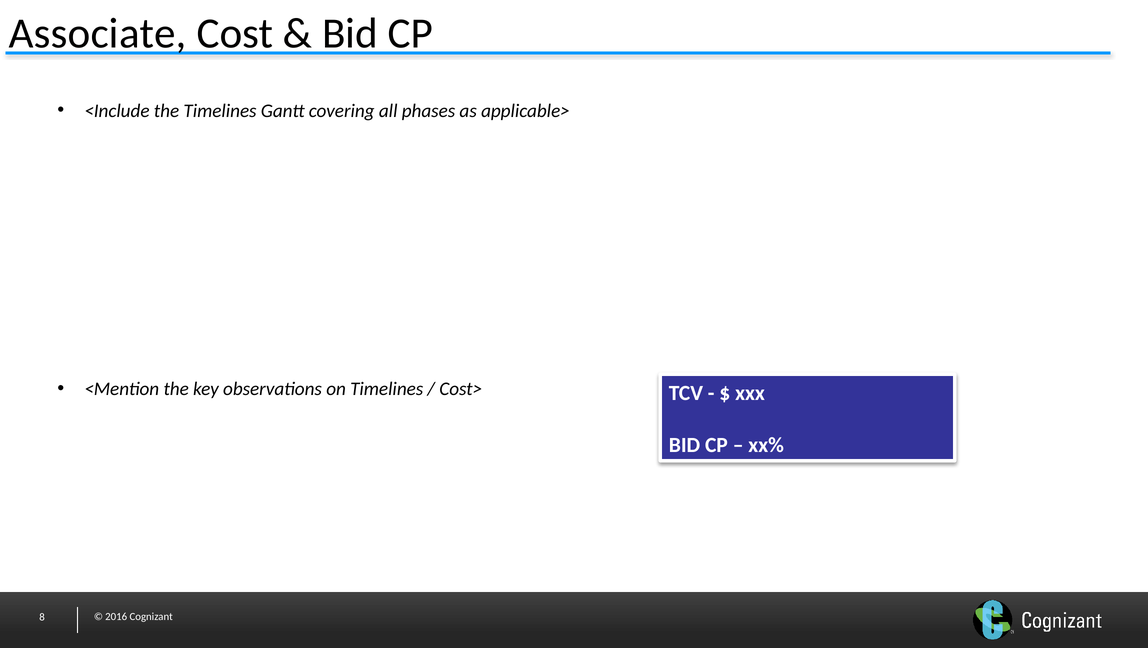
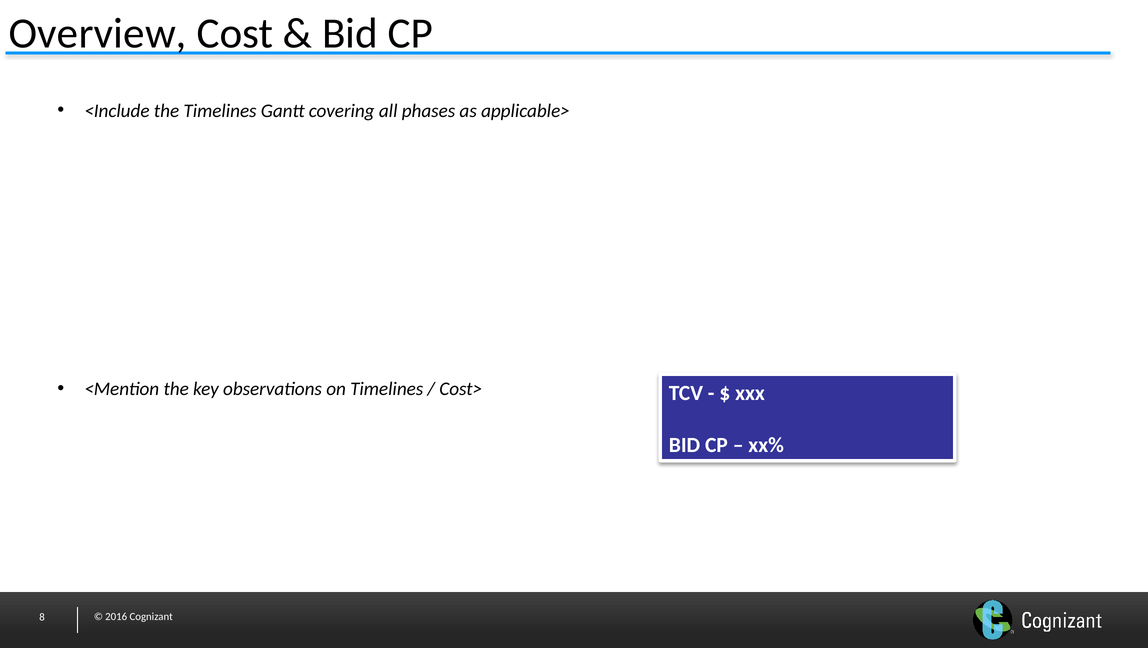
Associate: Associate -> Overview
